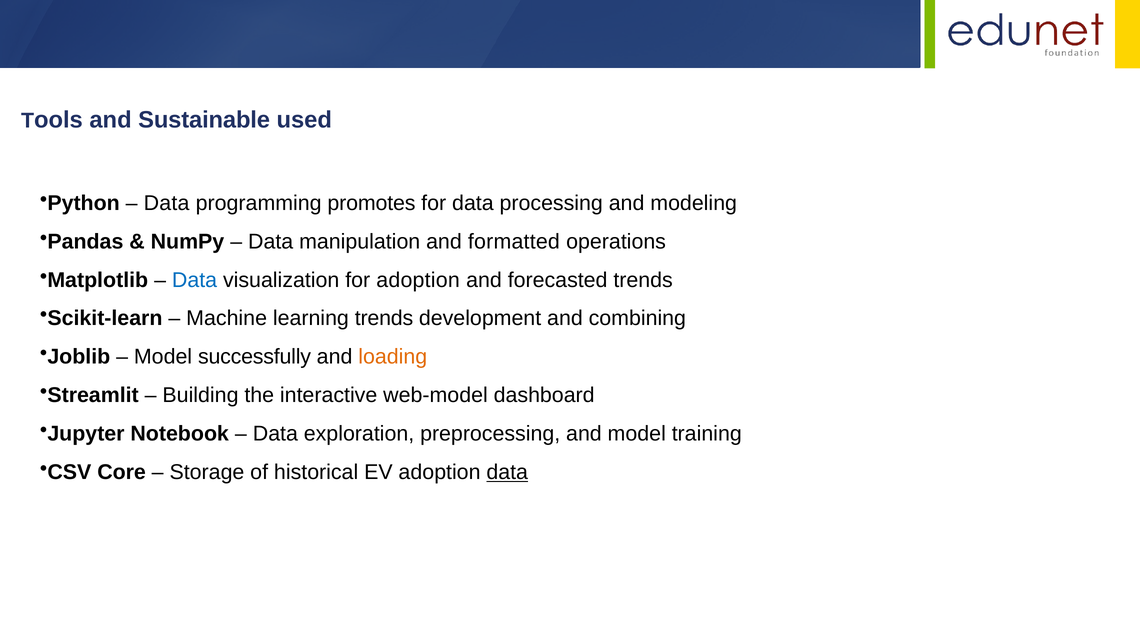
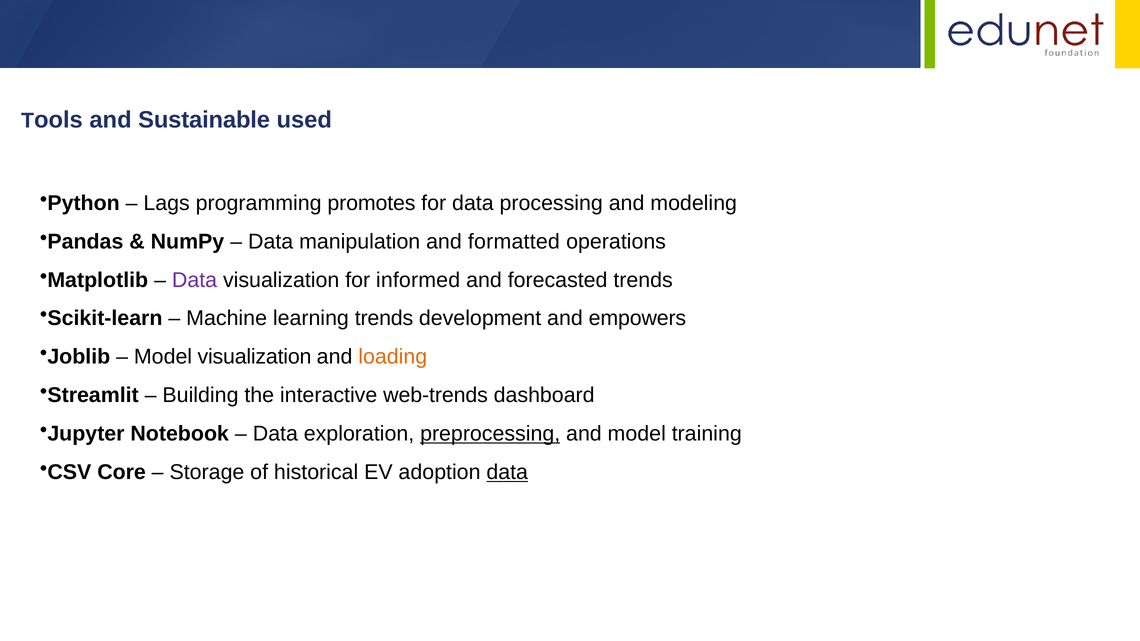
Data at (167, 203): Data -> Lags
Data at (195, 280) colour: blue -> purple
for adoption: adoption -> informed
combining: combining -> empowers
Model successfully: successfully -> visualization
web-model: web-model -> web-trends
preprocessing underline: none -> present
